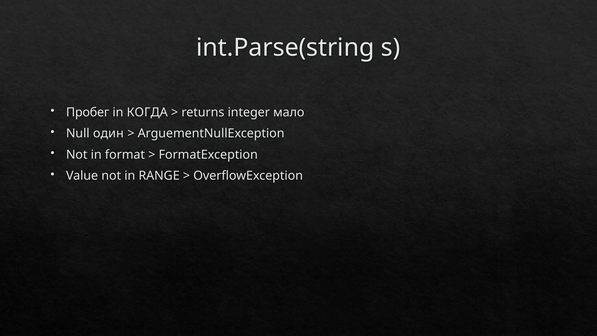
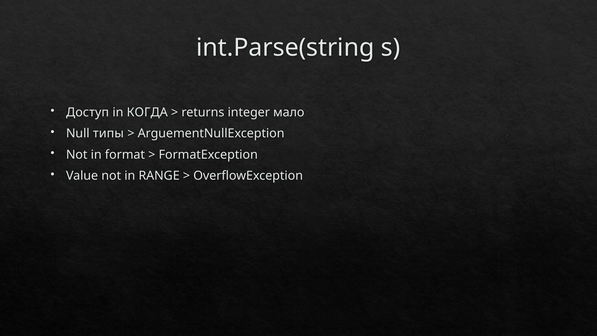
Пробег: Пробег -> Доступ
один: один -> типы
